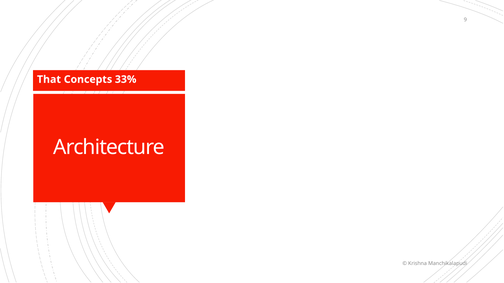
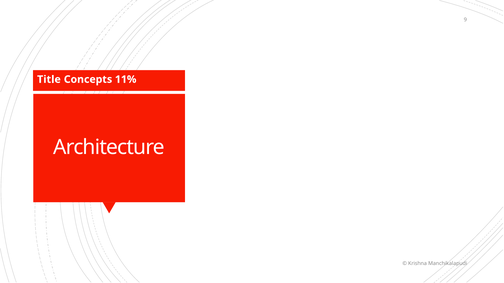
That: That -> Title
33%: 33% -> 11%
